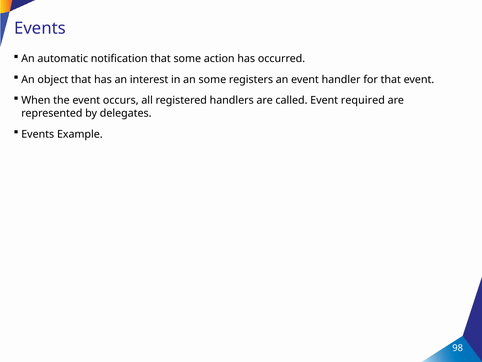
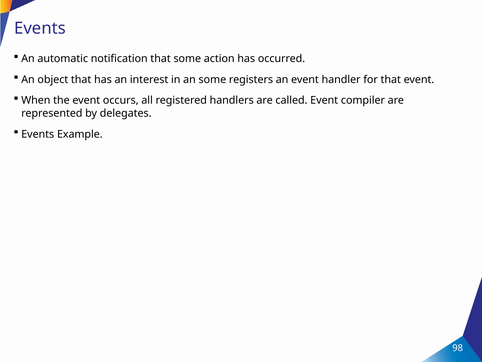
required: required -> compiler
